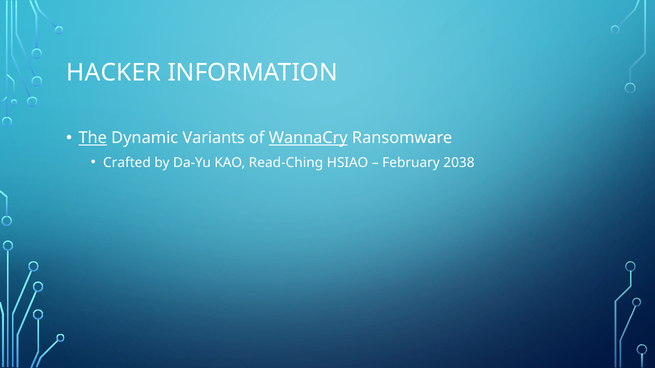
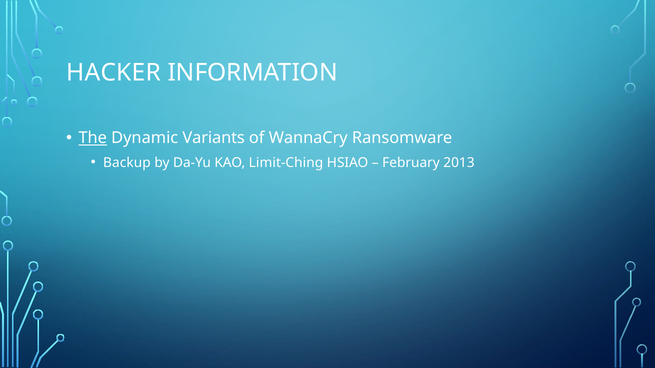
WannaCry underline: present -> none
Crafted: Crafted -> Backup
Read-Ching: Read-Ching -> Limit-Ching
2038: 2038 -> 2013
